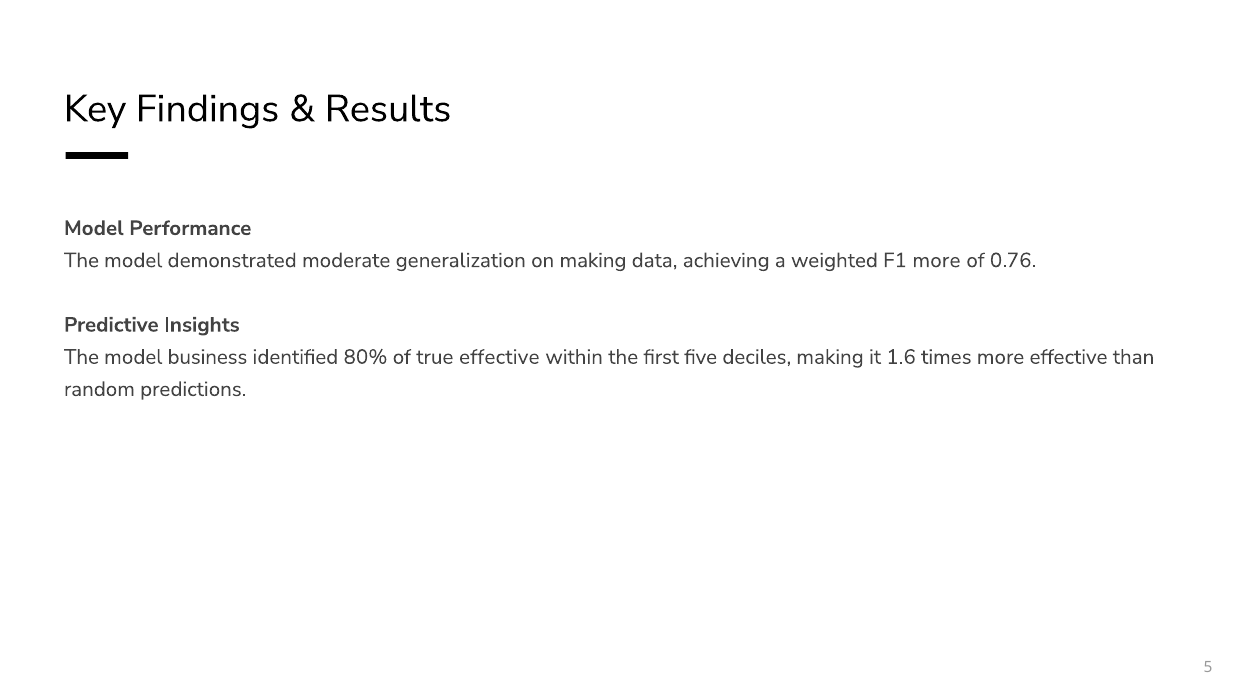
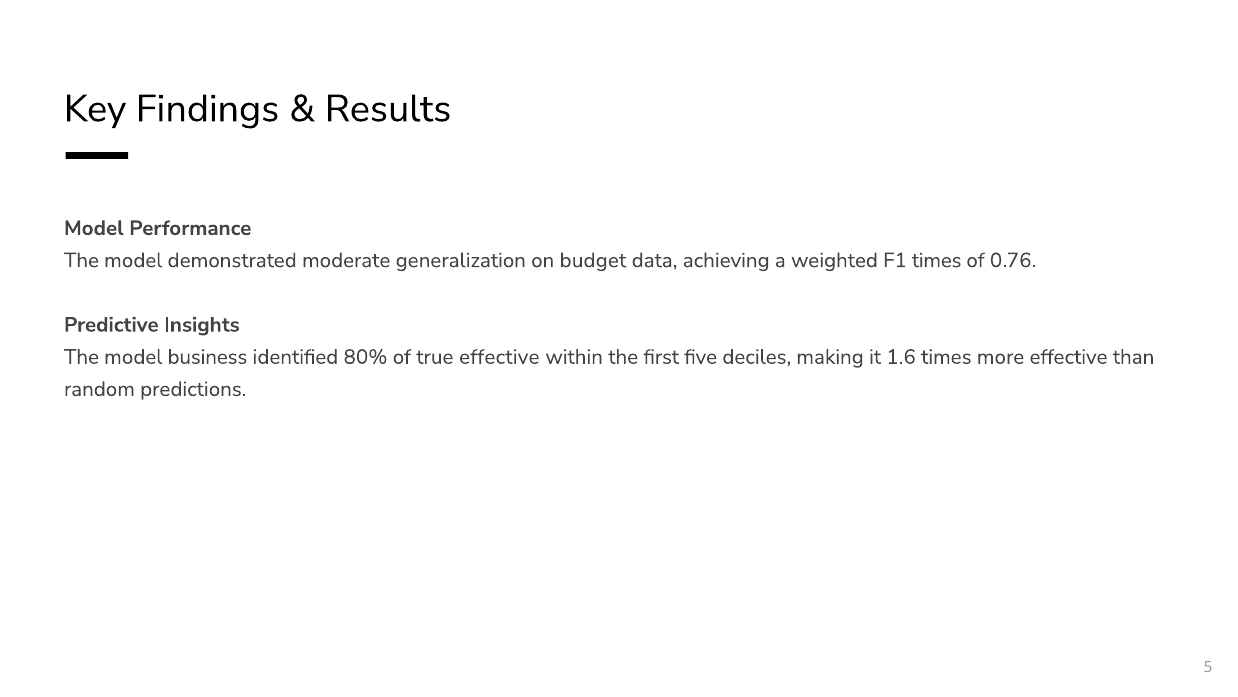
on making: making -> budget
F1 more: more -> times
